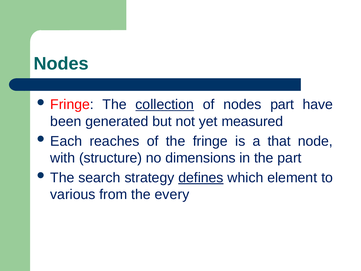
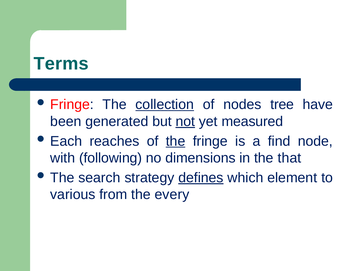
Nodes at (61, 64): Nodes -> Terms
nodes part: part -> tree
not underline: none -> present
the at (176, 141) underline: none -> present
that: that -> find
structure: structure -> following
the part: part -> that
